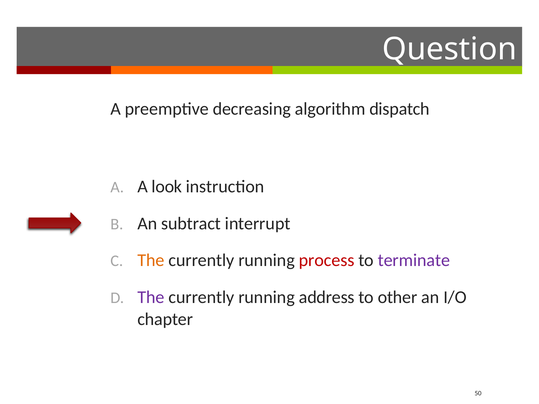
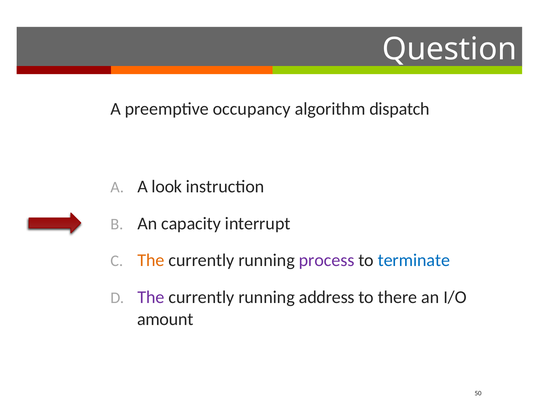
decreasing: decreasing -> occupancy
subtract: subtract -> capacity
process colour: red -> purple
terminate colour: purple -> blue
other: other -> there
chapter: chapter -> amount
